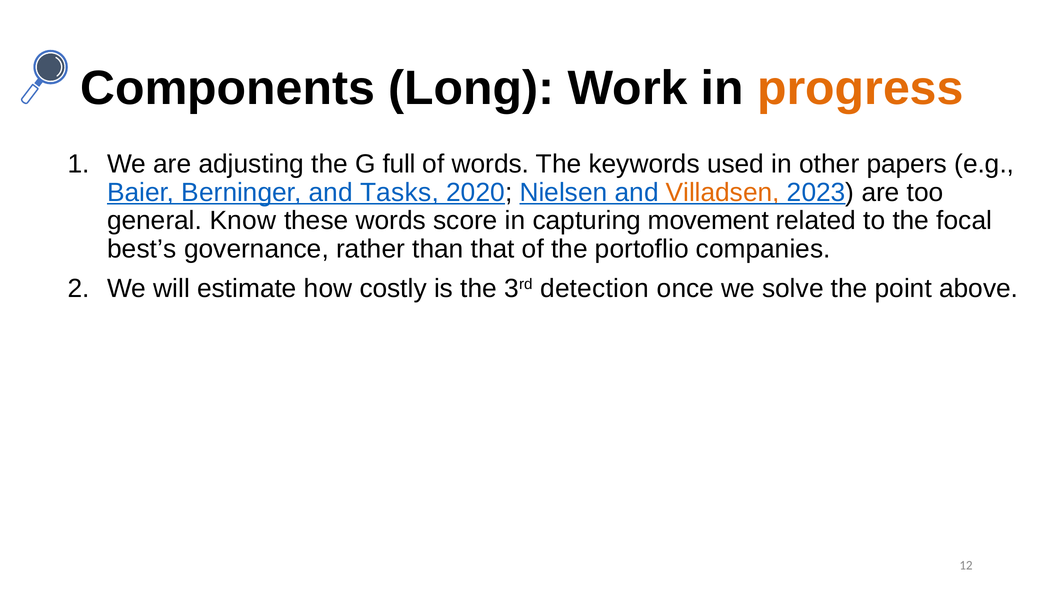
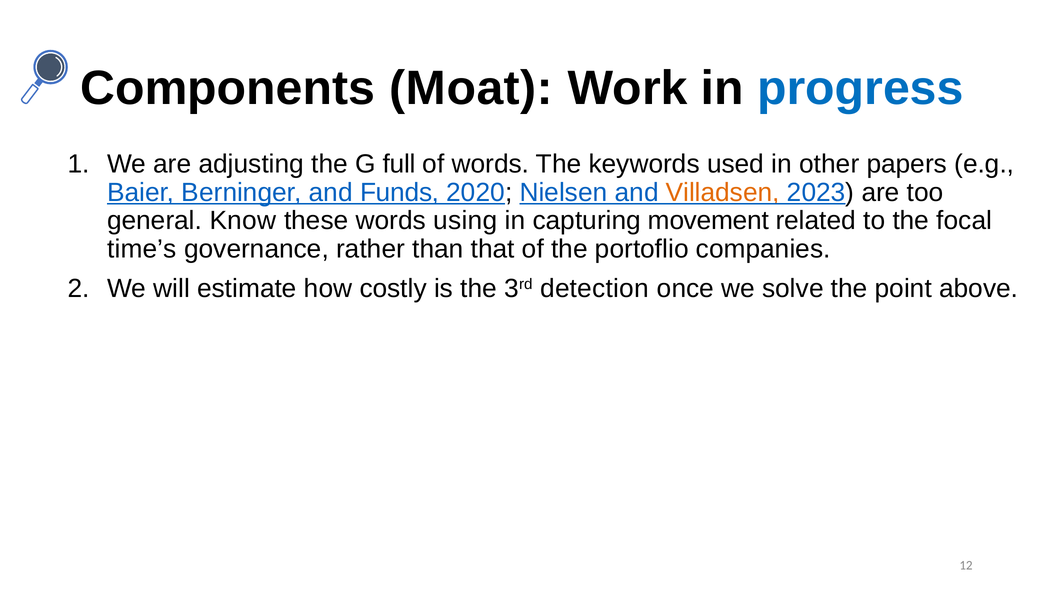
Long: Long -> Moat
progress colour: orange -> blue
Tasks: Tasks -> Funds
score: score -> using
best’s: best’s -> time’s
